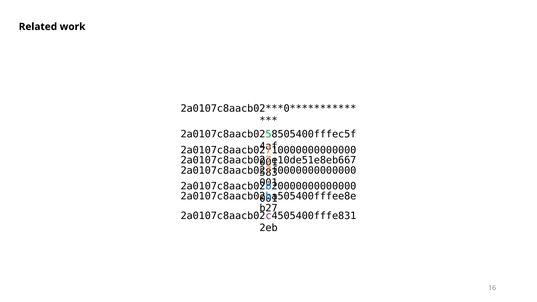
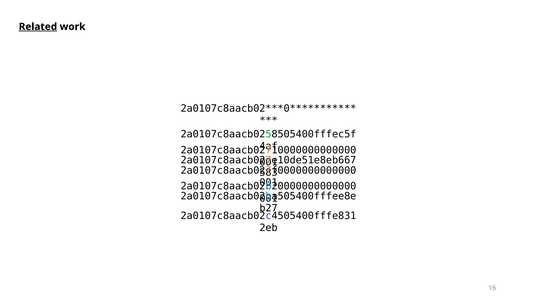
Related underline: none -> present
